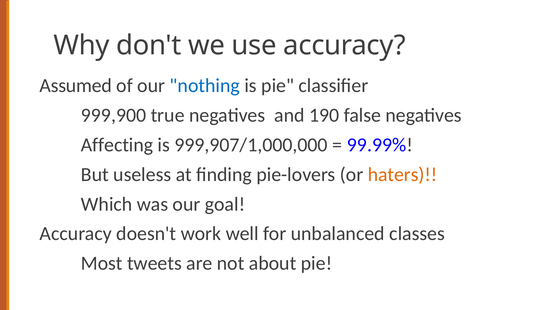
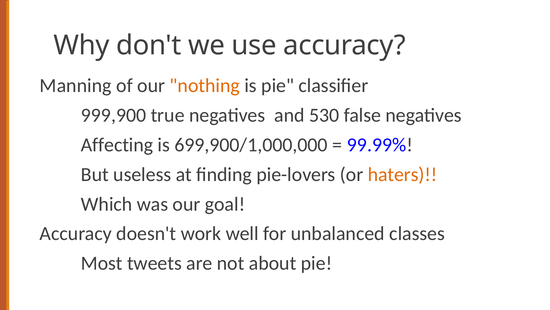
Assumed: Assumed -> Manning
nothing colour: blue -> orange
190: 190 -> 530
999,907/1,000,000: 999,907/1,000,000 -> 699,900/1,000,000
